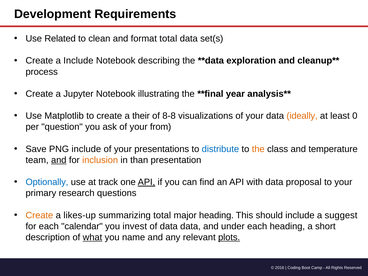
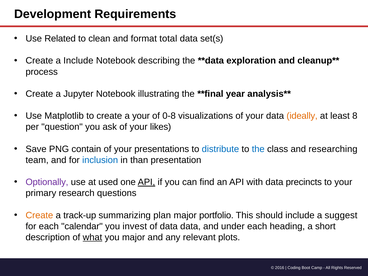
a their: their -> your
8-8: 8-8 -> 0-8
0: 0 -> 8
from: from -> likes
PNG include: include -> contain
the at (258, 149) colour: orange -> blue
temperature: temperature -> researching
and at (59, 160) underline: present -> none
inclusion colour: orange -> blue
Optionally colour: blue -> purple
track: track -> used
proposal: proposal -> precincts
likes-up: likes-up -> track-up
summarizing total: total -> plan
major heading: heading -> portfolio
you name: name -> major
plots underline: present -> none
